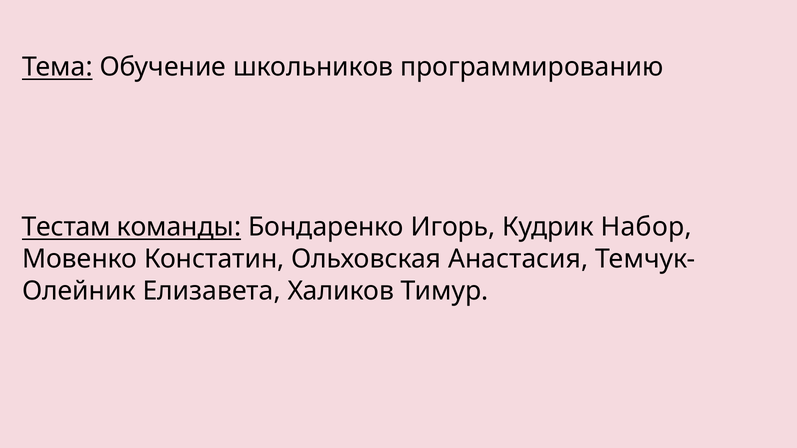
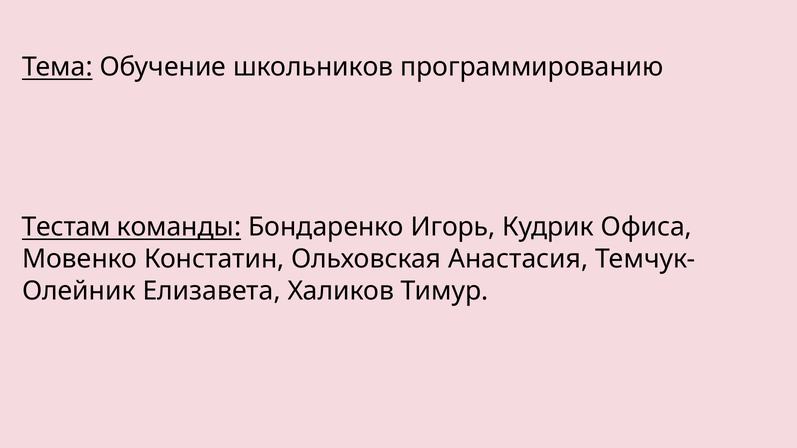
Набор: Набор -> Офиса
